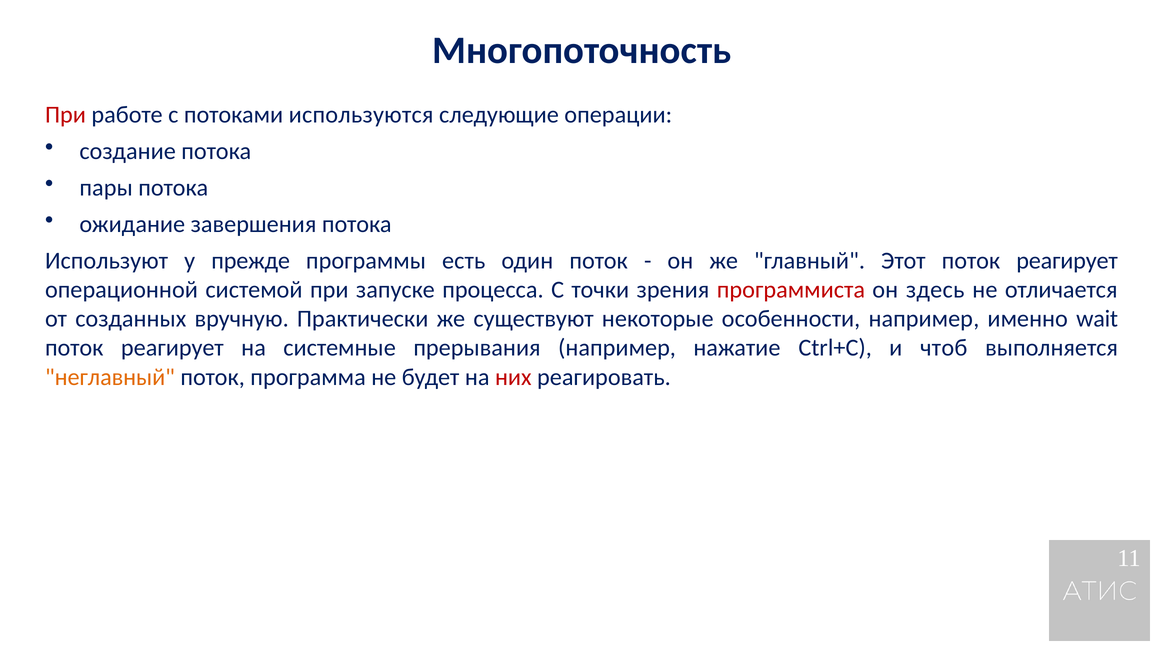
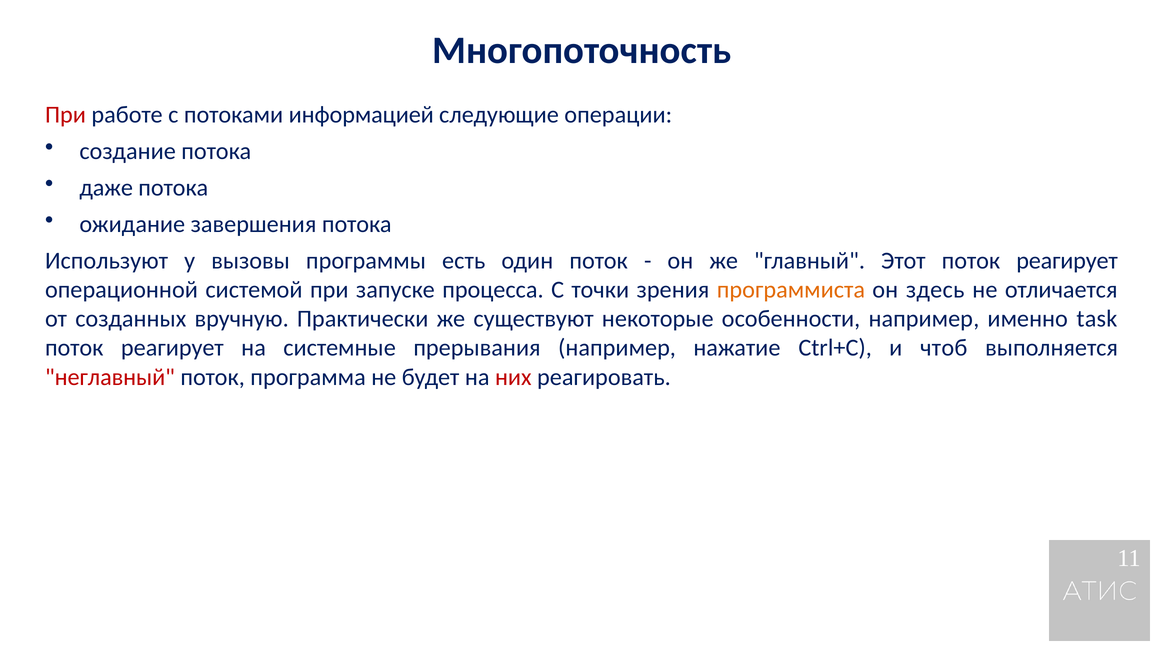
используются: используются -> информацией
пары: пары -> даже
прежде: прежде -> вызовы
программиста colour: red -> orange
wait: wait -> task
неглавный colour: orange -> red
